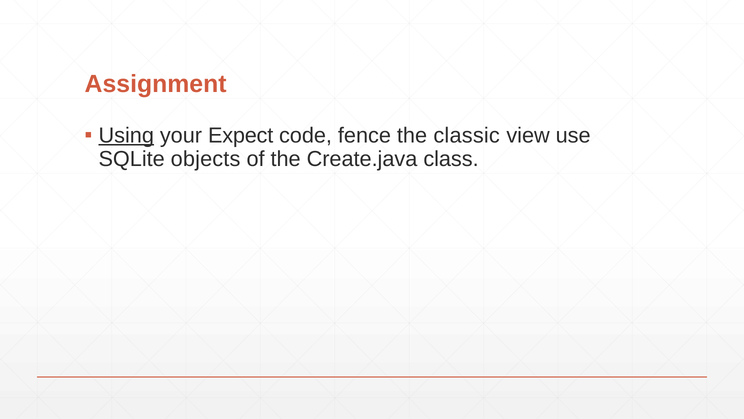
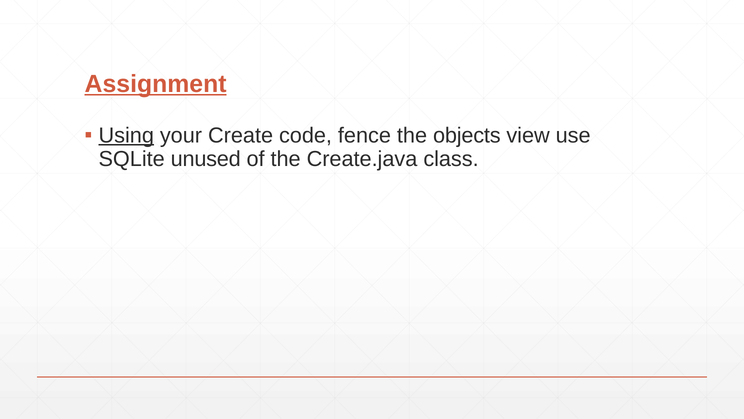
Assignment underline: none -> present
Expect: Expect -> Create
classic: classic -> objects
objects: objects -> unused
